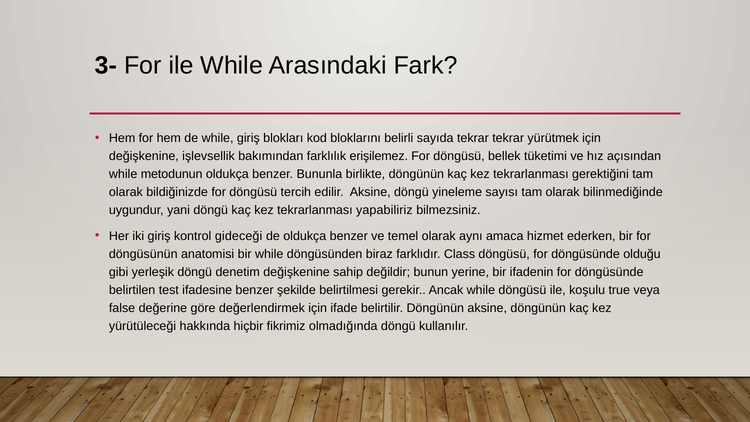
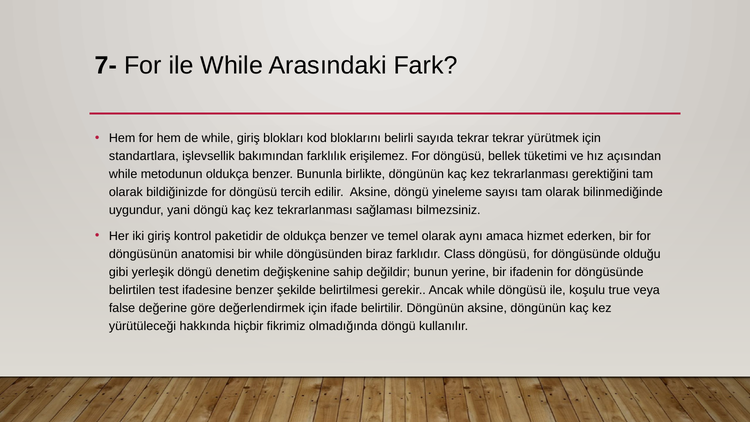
3-: 3- -> 7-
değişkenine at (144, 156): değişkenine -> standartlara
yapabiliriz: yapabiliriz -> sağlaması
gideceği: gideceği -> paketidir
